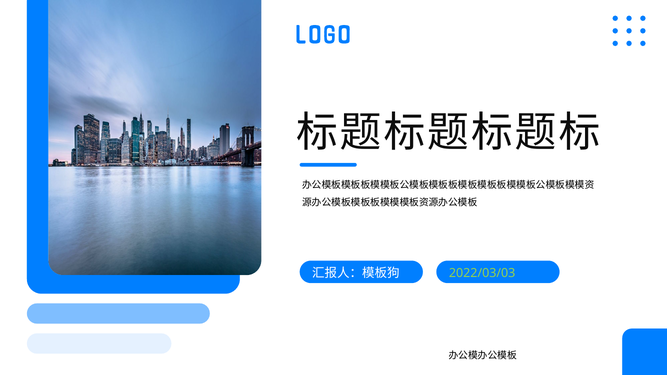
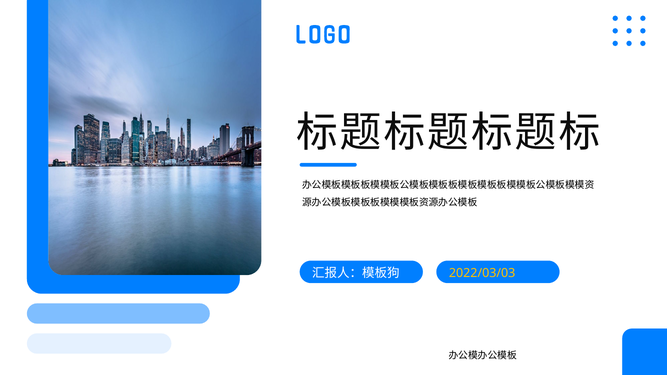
2022/03/03 colour: light green -> yellow
